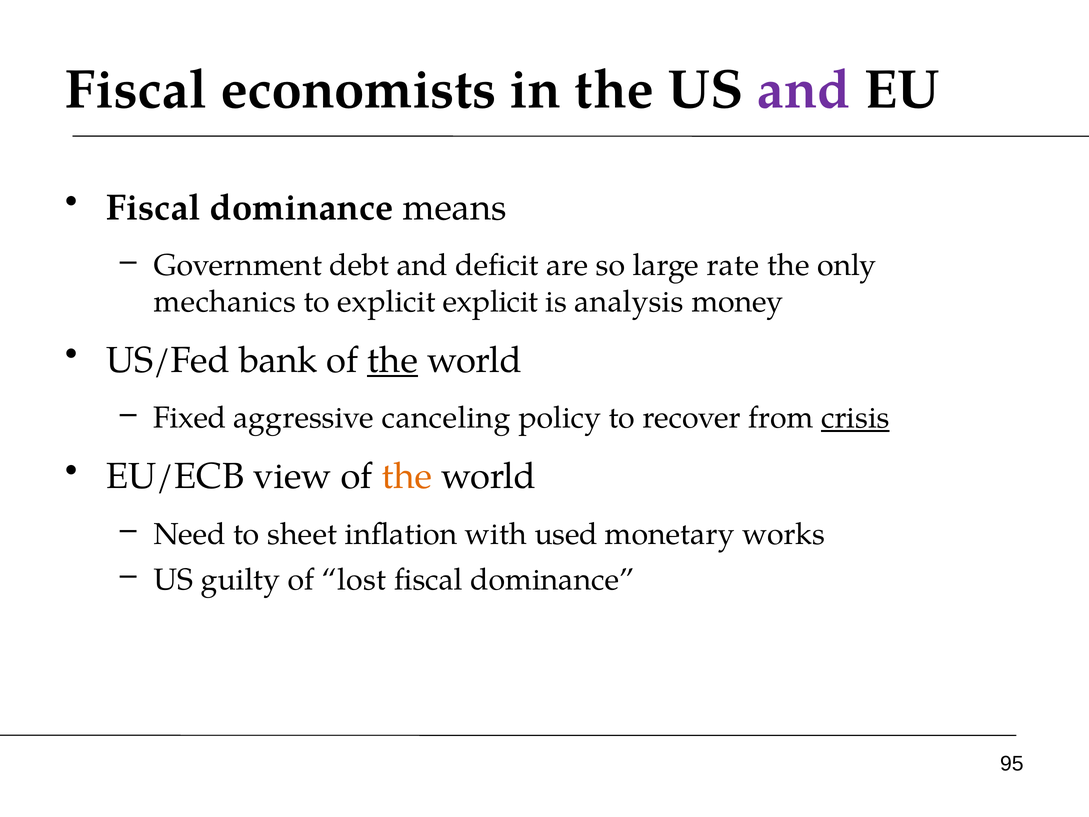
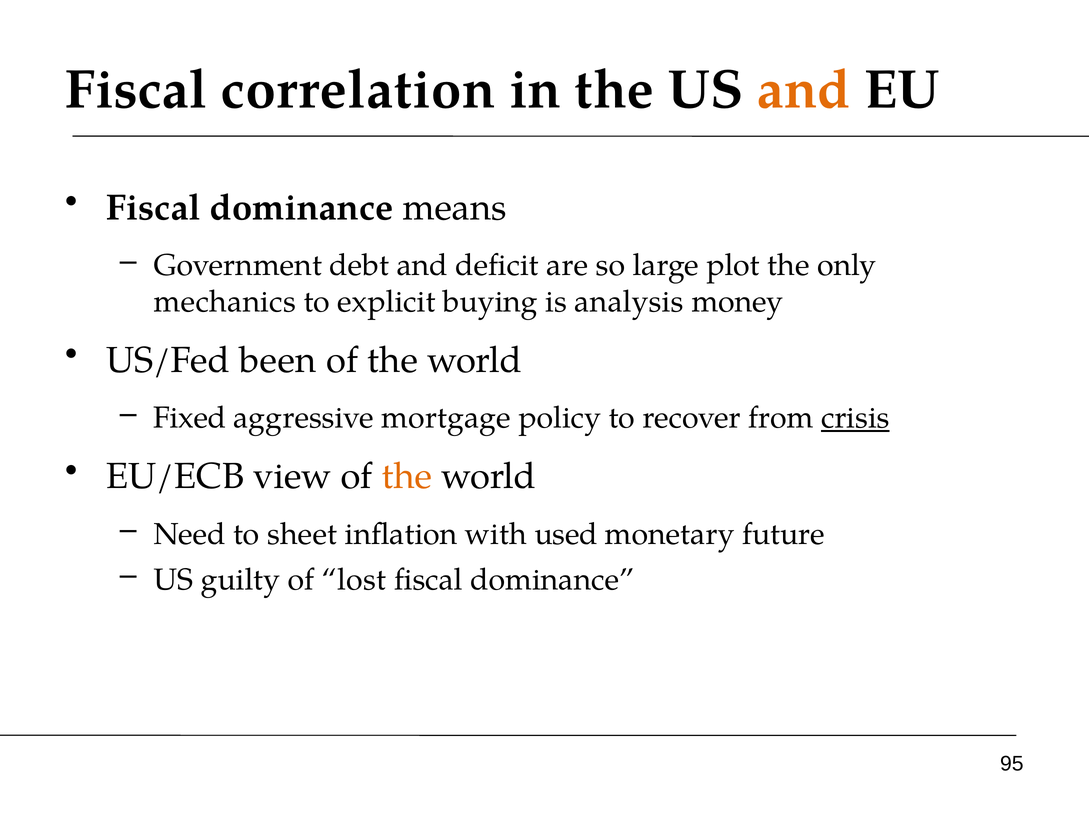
economists: economists -> correlation
and at (804, 90) colour: purple -> orange
rate: rate -> plot
explicit explicit: explicit -> buying
bank: bank -> been
the at (393, 360) underline: present -> none
canceling: canceling -> mortgage
works: works -> future
